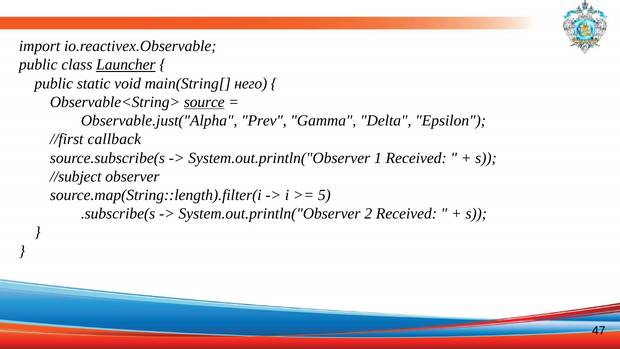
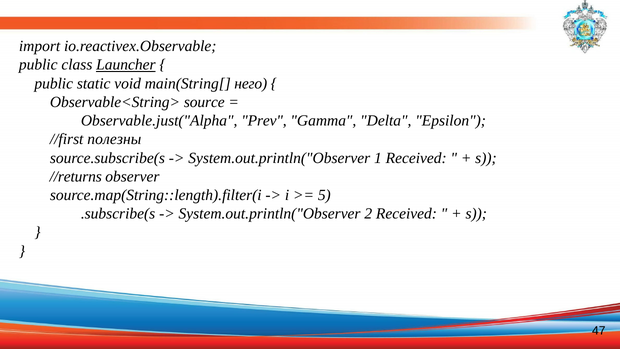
source underline: present -> none
callback: callback -> полезны
//subject: //subject -> //returns
